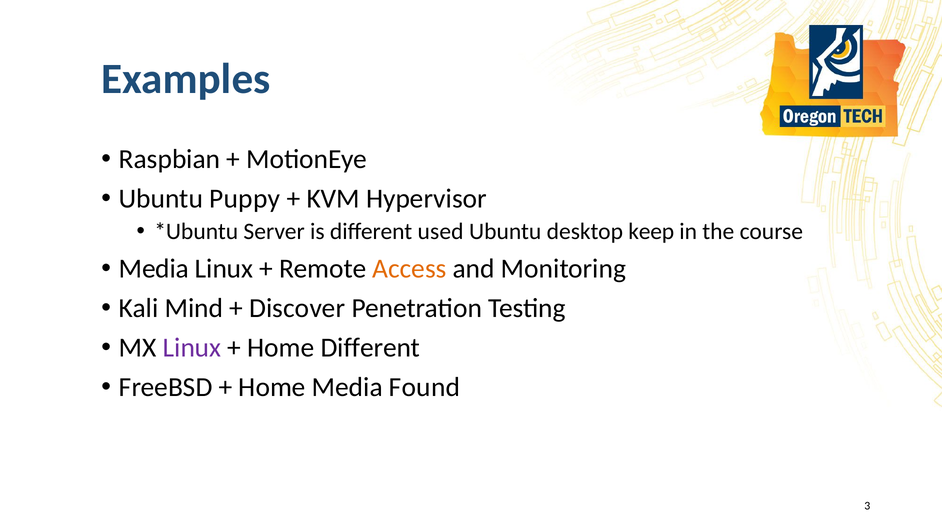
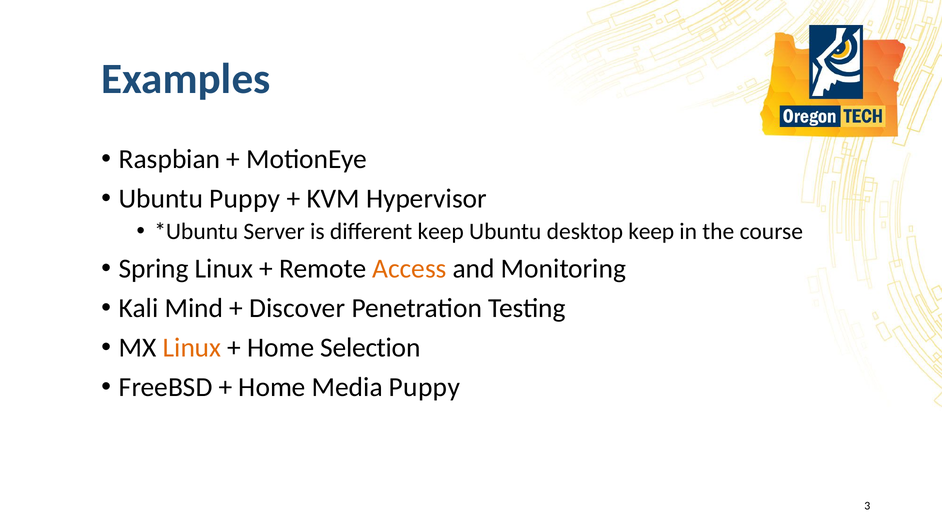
different used: used -> keep
Media at (154, 269): Media -> Spring
Linux at (192, 348) colour: purple -> orange
Home Different: Different -> Selection
Media Found: Found -> Puppy
